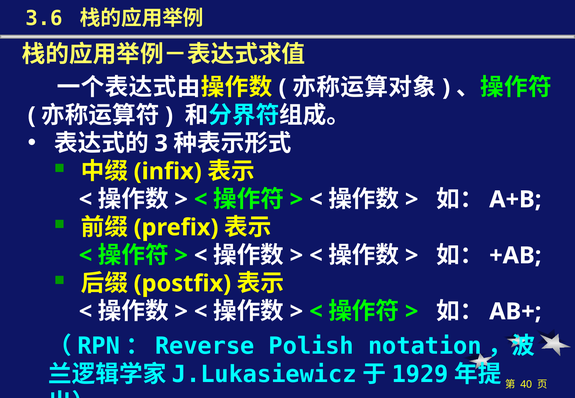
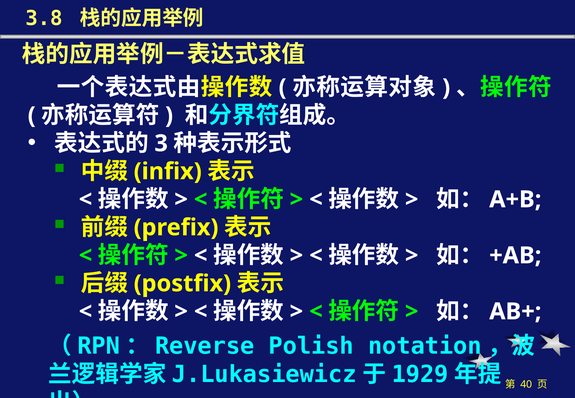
3.6: 3.6 -> 3.8
